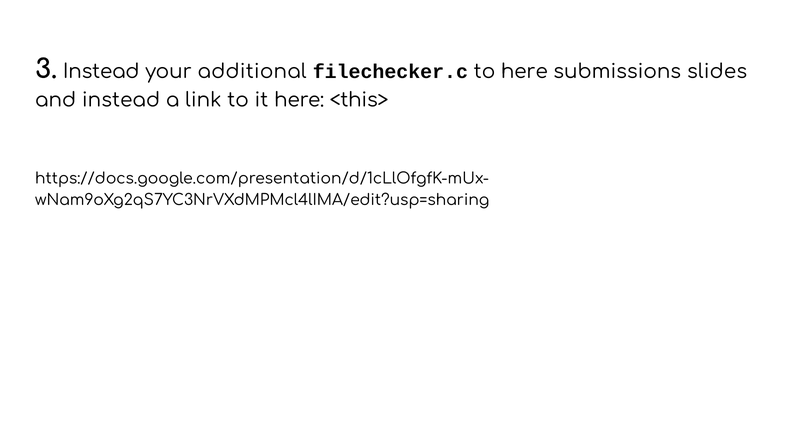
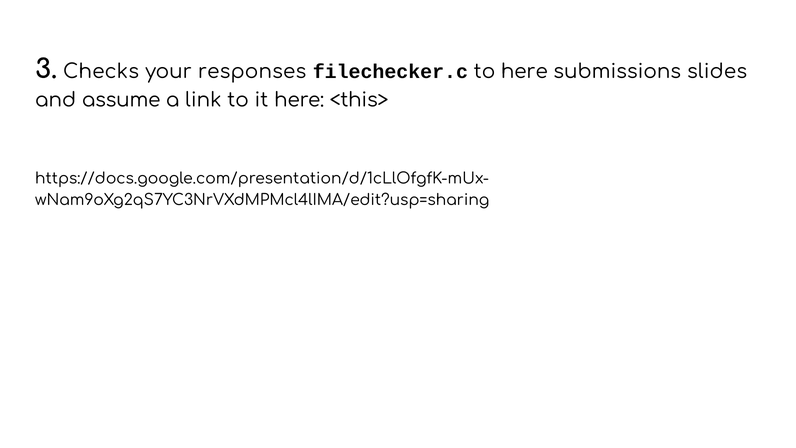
3 Instead: Instead -> Checks
additional: additional -> responses
and instead: instead -> assume
